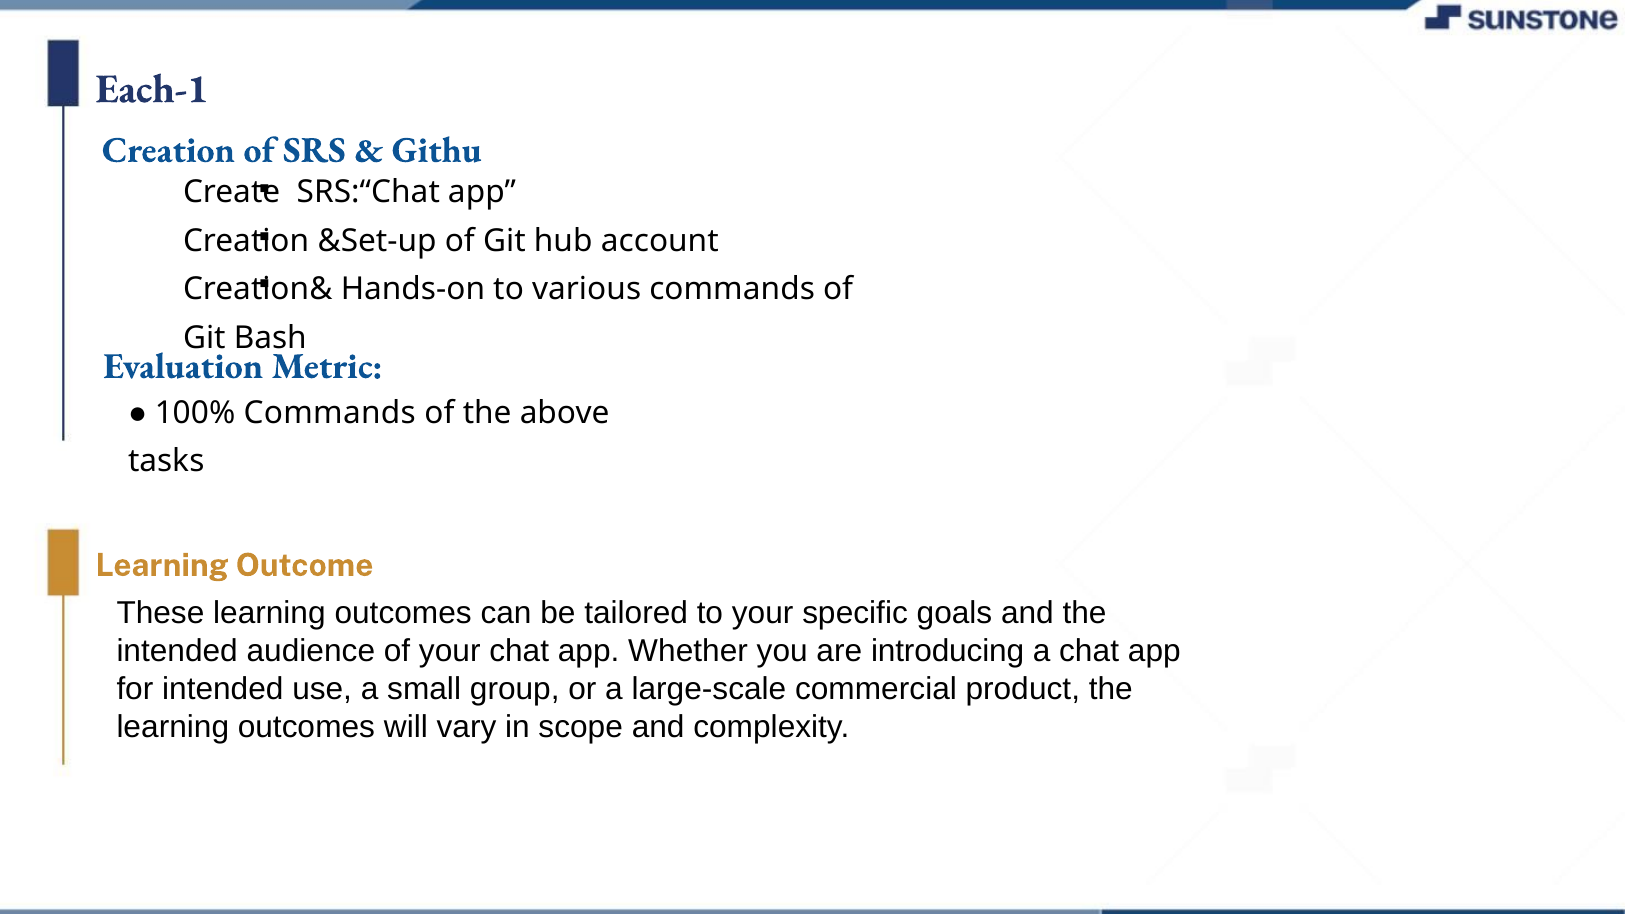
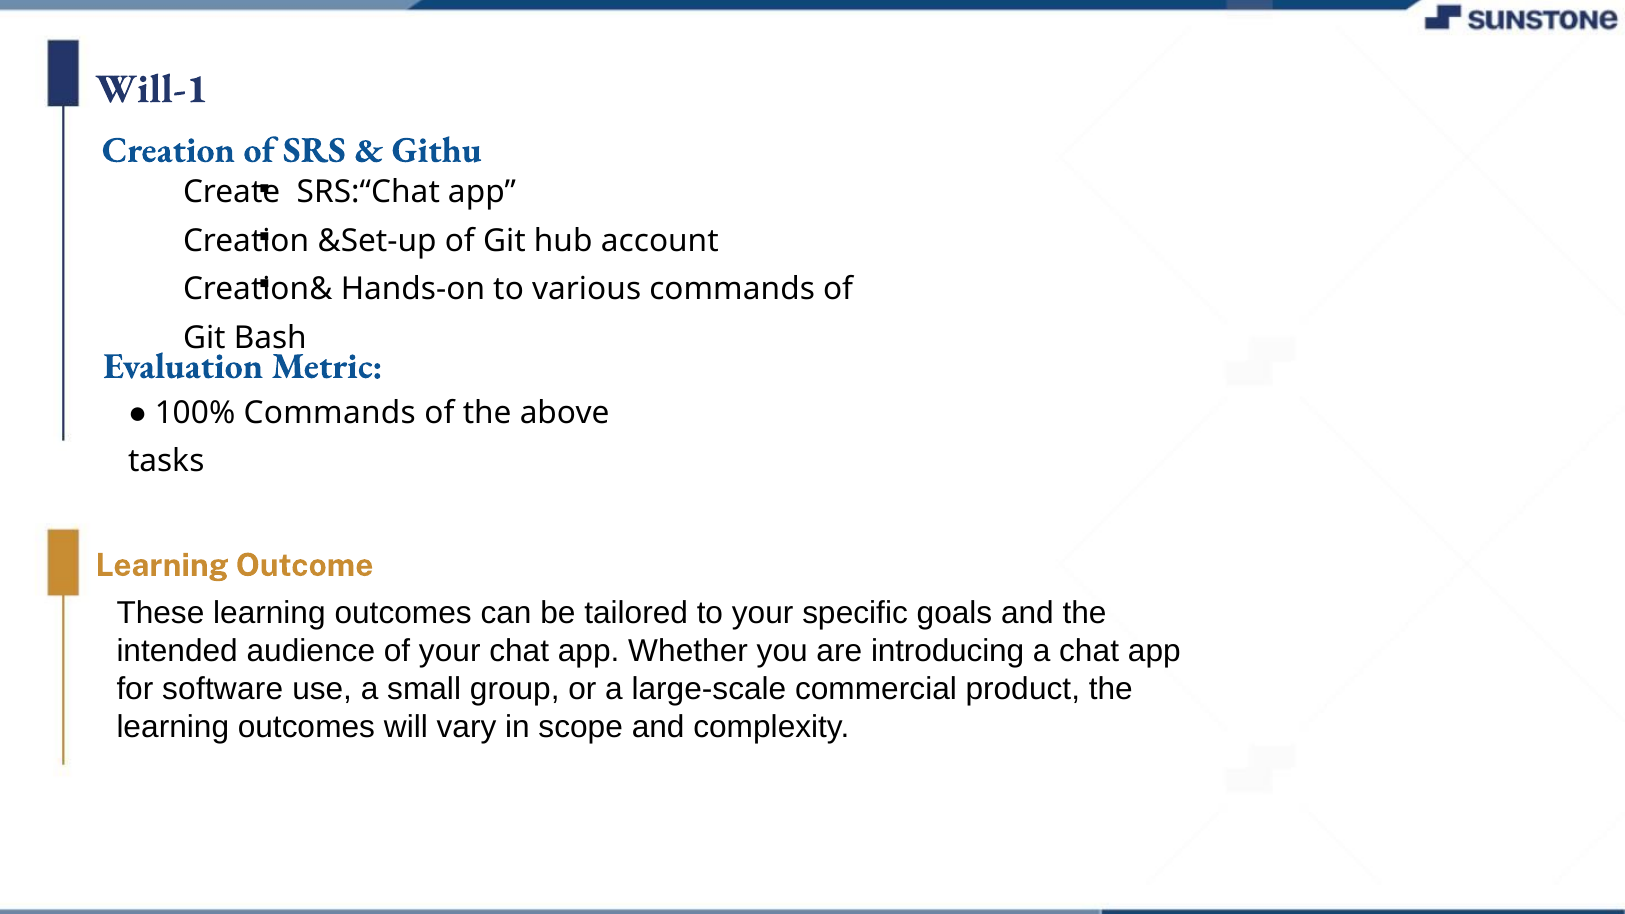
Each-1: Each-1 -> Will-1
for intended: intended -> software
